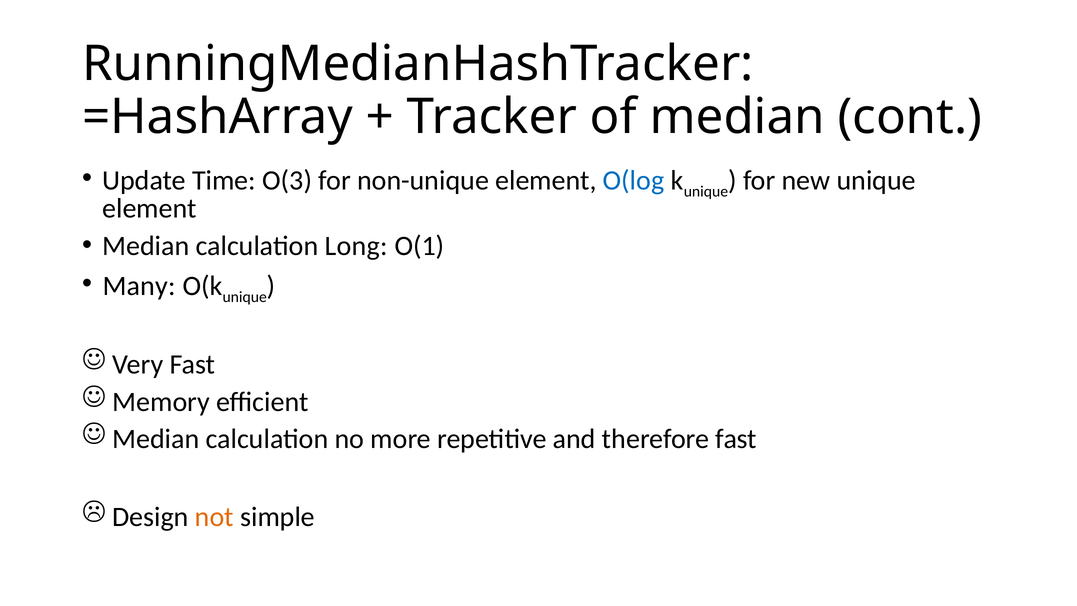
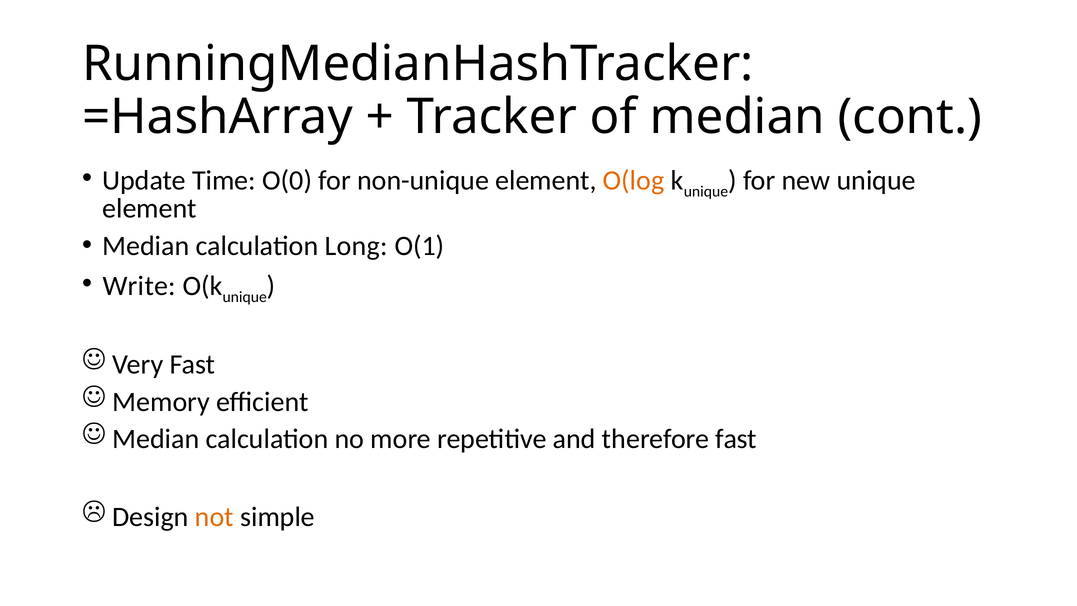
O(3: O(3 -> O(0
O(log colour: blue -> orange
Many: Many -> Write
